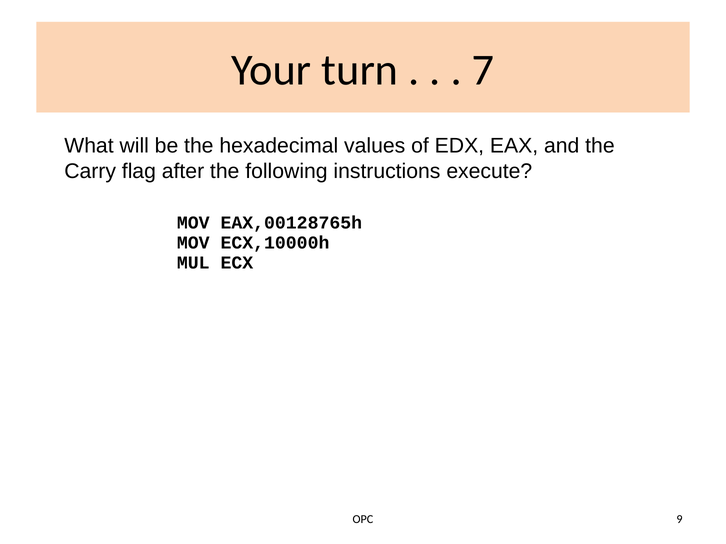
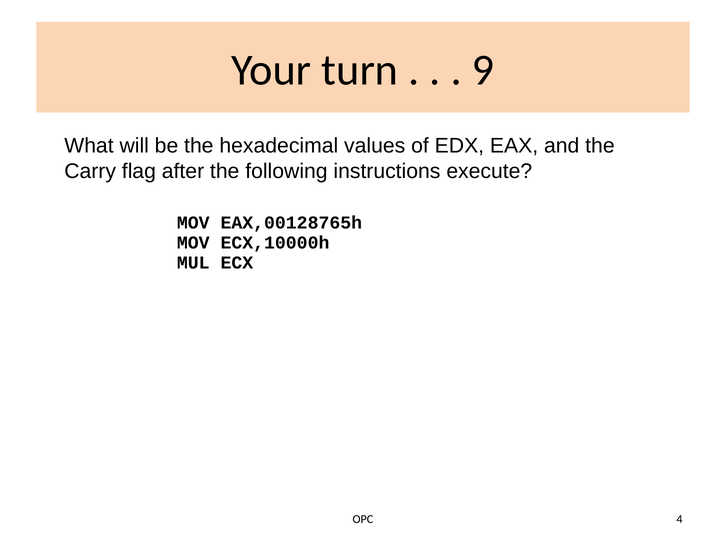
7: 7 -> 9
9: 9 -> 4
